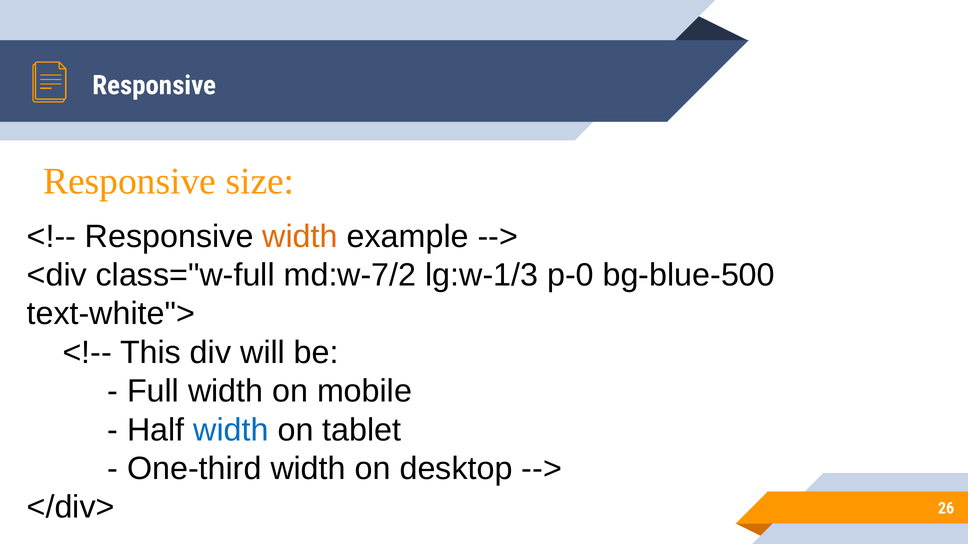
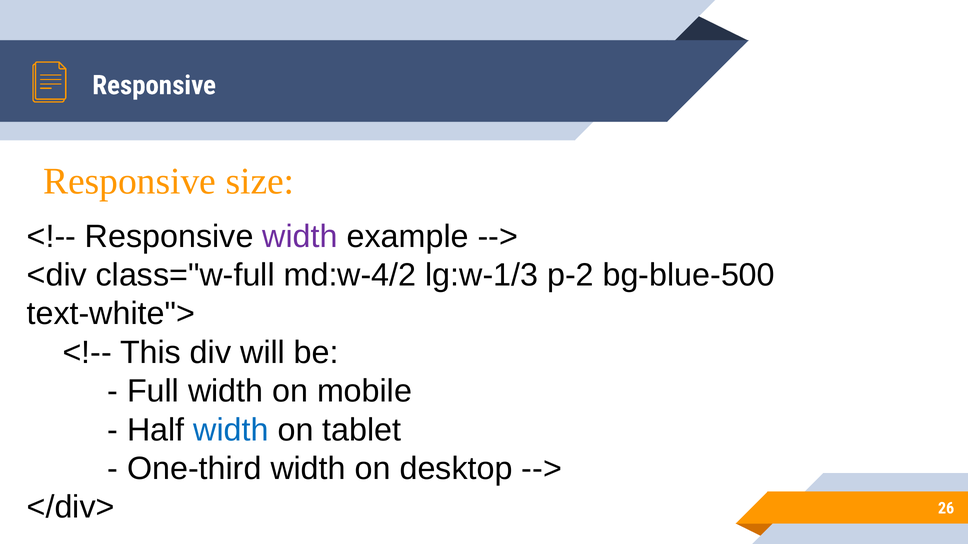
width at (300, 237) colour: orange -> purple
md:w-7/2: md:w-7/2 -> md:w-4/2
p-0: p-0 -> p-2
